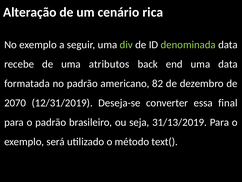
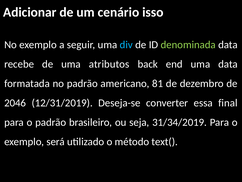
Alteração: Alteração -> Adicionar
rica: rica -> isso
div colour: light green -> light blue
82: 82 -> 81
2070: 2070 -> 2046
31/13/2019: 31/13/2019 -> 31/34/2019
